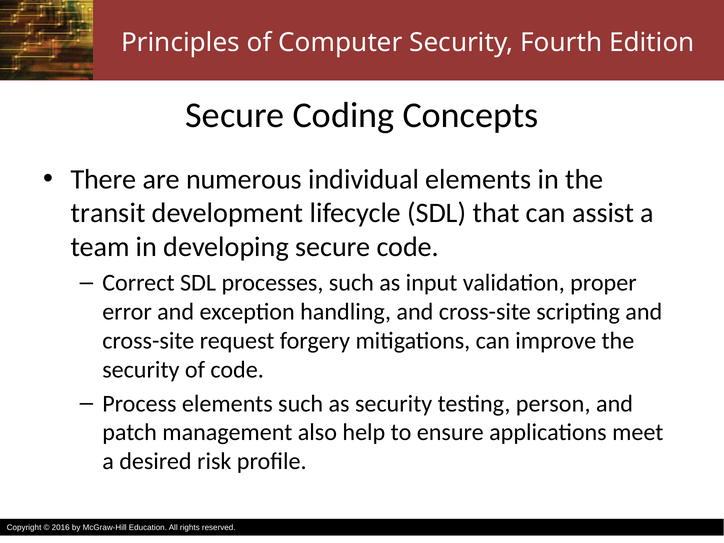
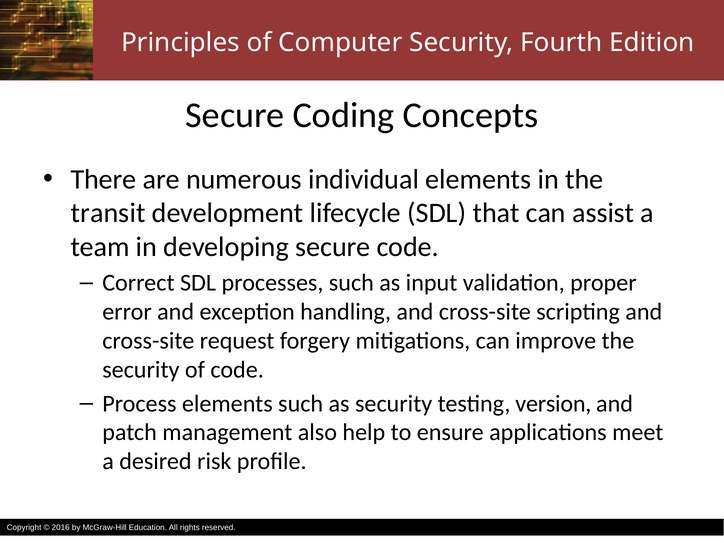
person: person -> version
